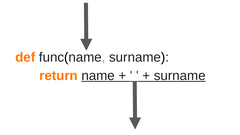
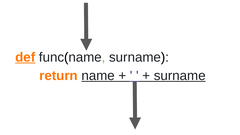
def underline: none -> present
